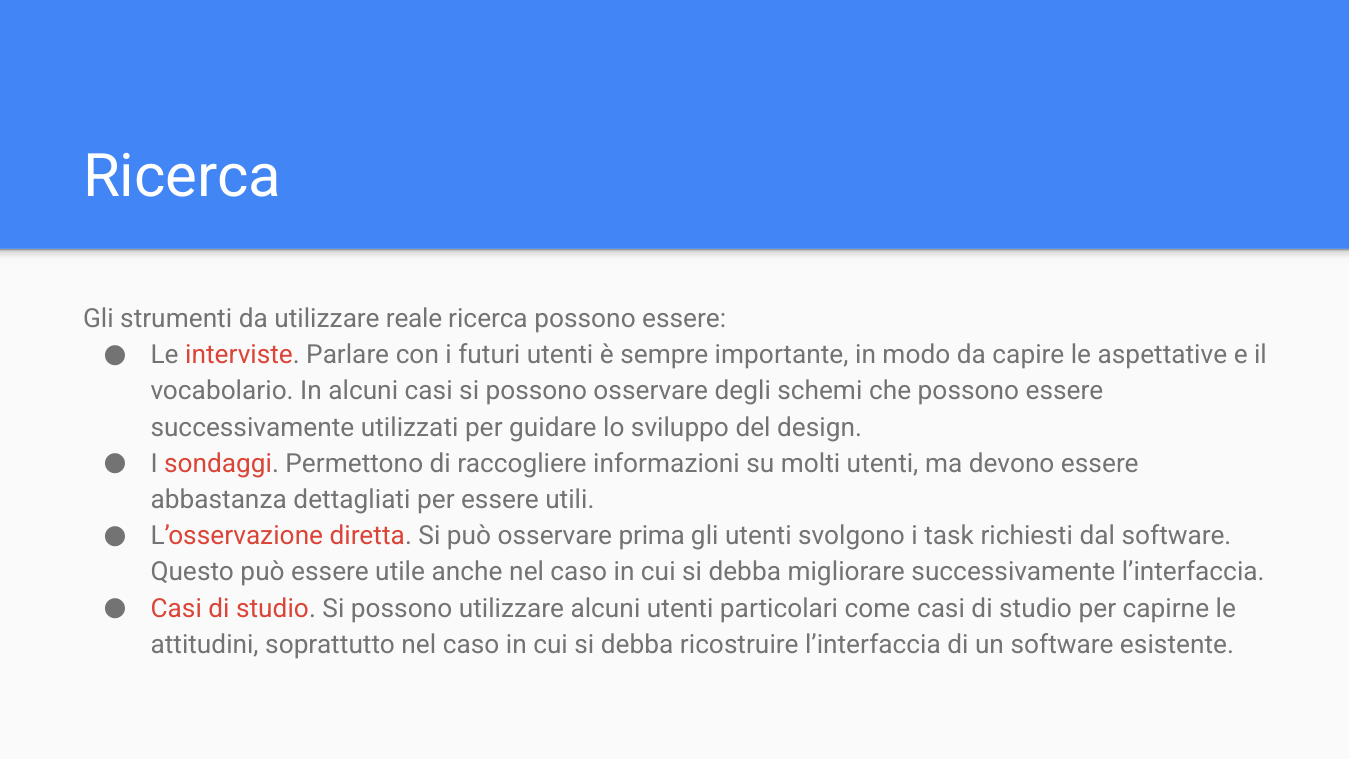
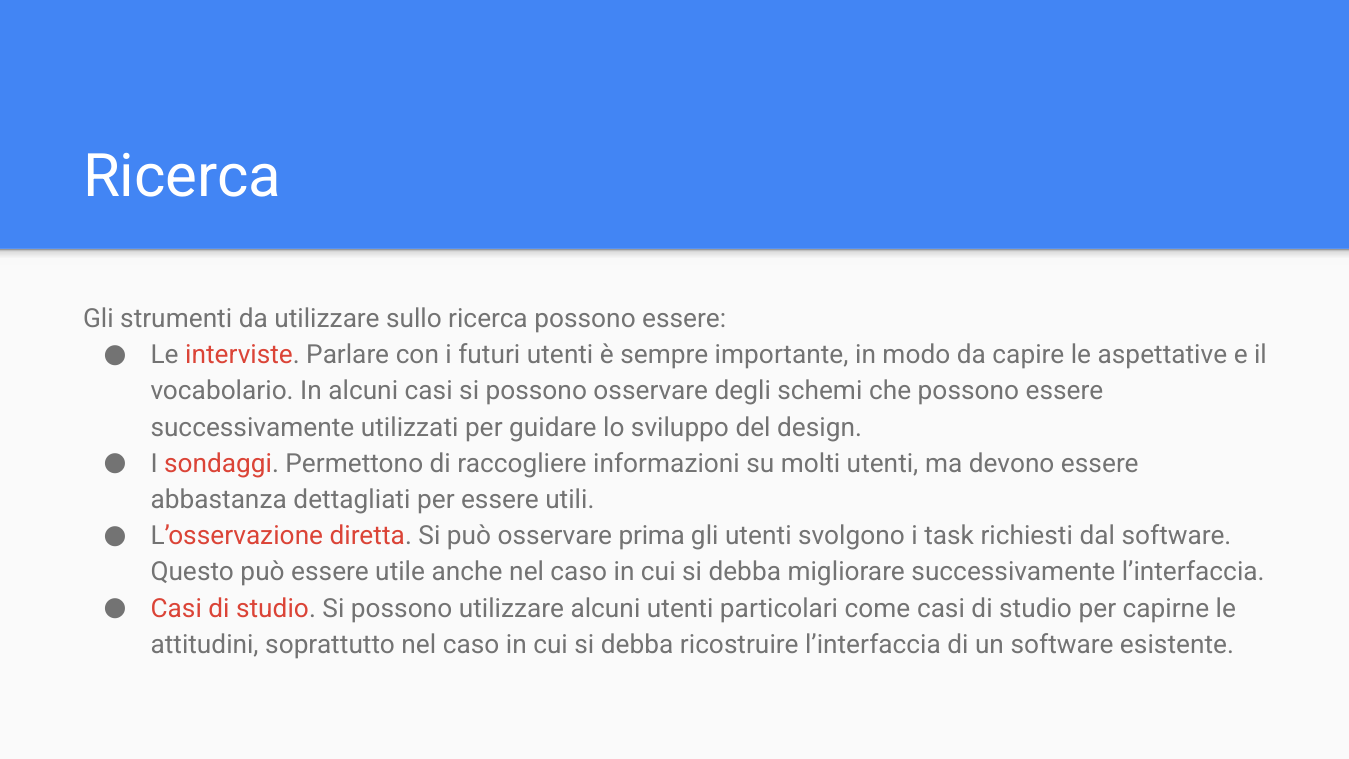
reale: reale -> sullo
